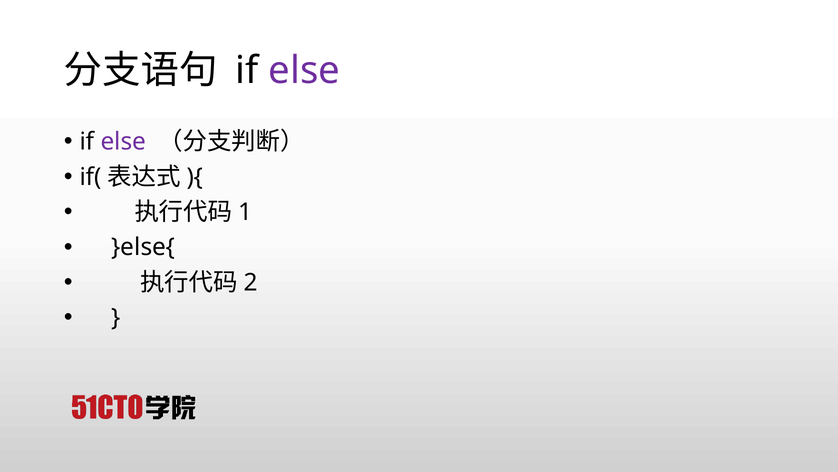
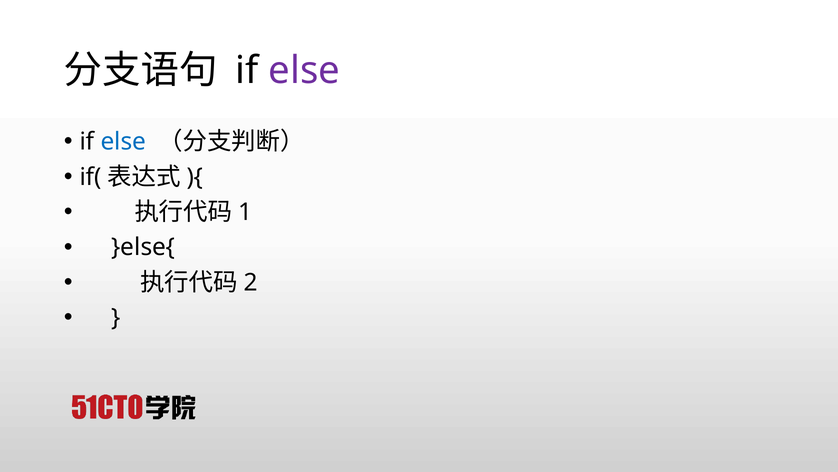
else at (123, 142) colour: purple -> blue
